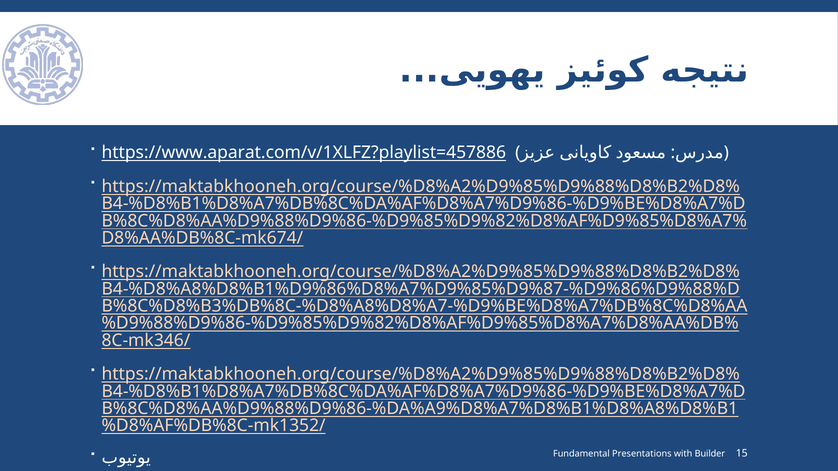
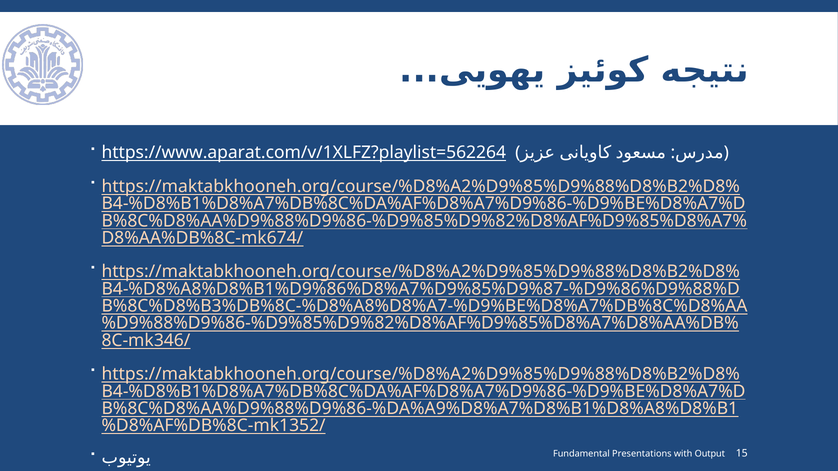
https://www.aparat.com/v/1XLFZ?playlist=457886: https://www.aparat.com/v/1XLFZ?playlist=457886 -> https://www.aparat.com/v/1XLFZ?playlist=562264
Builder: Builder -> Output
